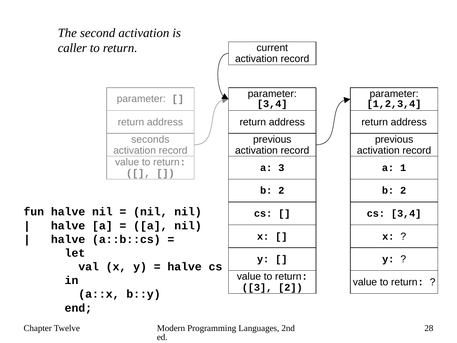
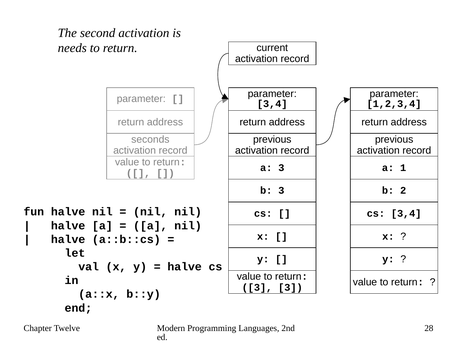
caller: caller -> needs
2 at (281, 190): 2 -> 3
3 2: 2 -> 3
